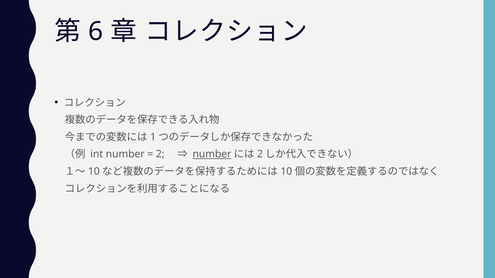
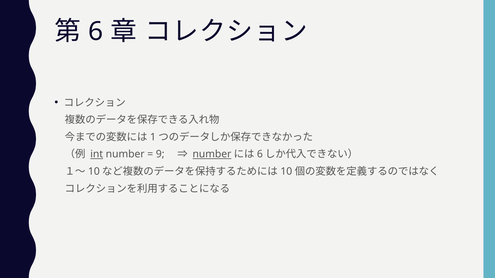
int underline: none -> present
2 at (160, 154): 2 -> 9
2 at (260, 154): 2 -> 6
